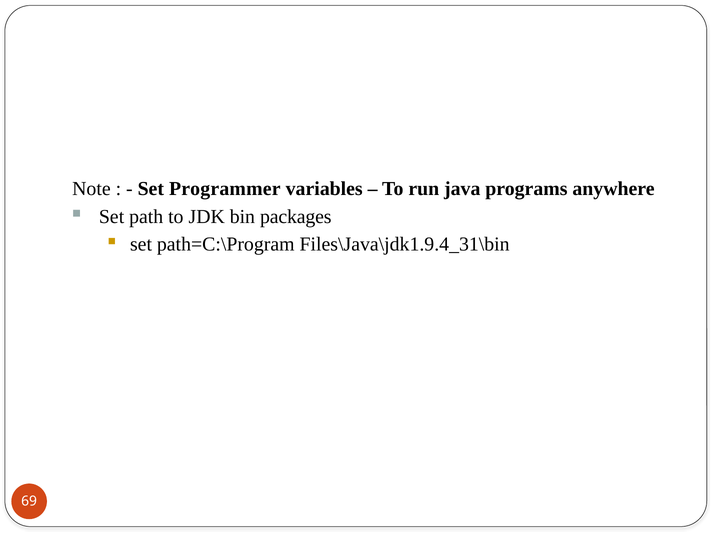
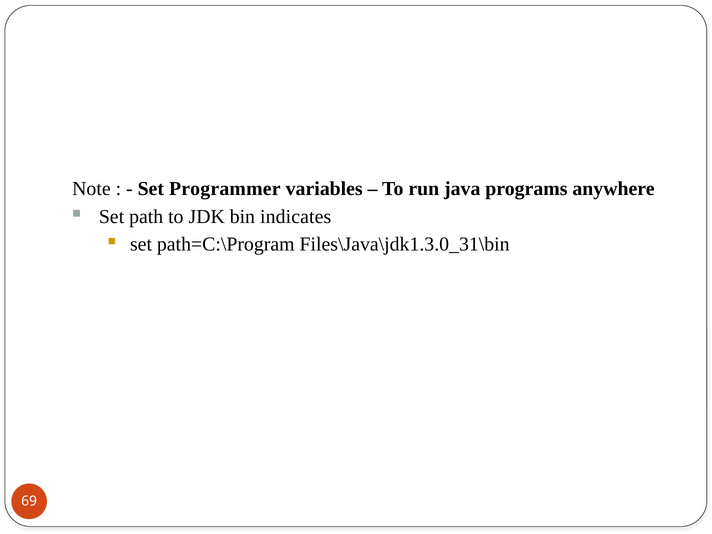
packages: packages -> indicates
Files\Java\jdk1.9.4_31\bin: Files\Java\jdk1.9.4_31\bin -> Files\Java\jdk1.3.0_31\bin
